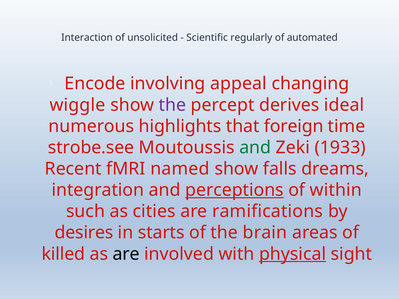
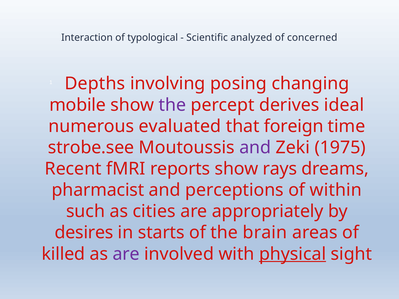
unsolicited: unsolicited -> typological
regularly: regularly -> analyzed
automated: automated -> concerned
Encode: Encode -> Depths
appeal: appeal -> posing
wiggle: wiggle -> mobile
highlights: highlights -> evaluated
and at (255, 148) colour: green -> purple
1933: 1933 -> 1975
named: named -> reports
falls: falls -> rays
integration: integration -> pharmacist
perceptions underline: present -> none
ramifications: ramifications -> appropriately
are at (126, 254) colour: black -> purple
